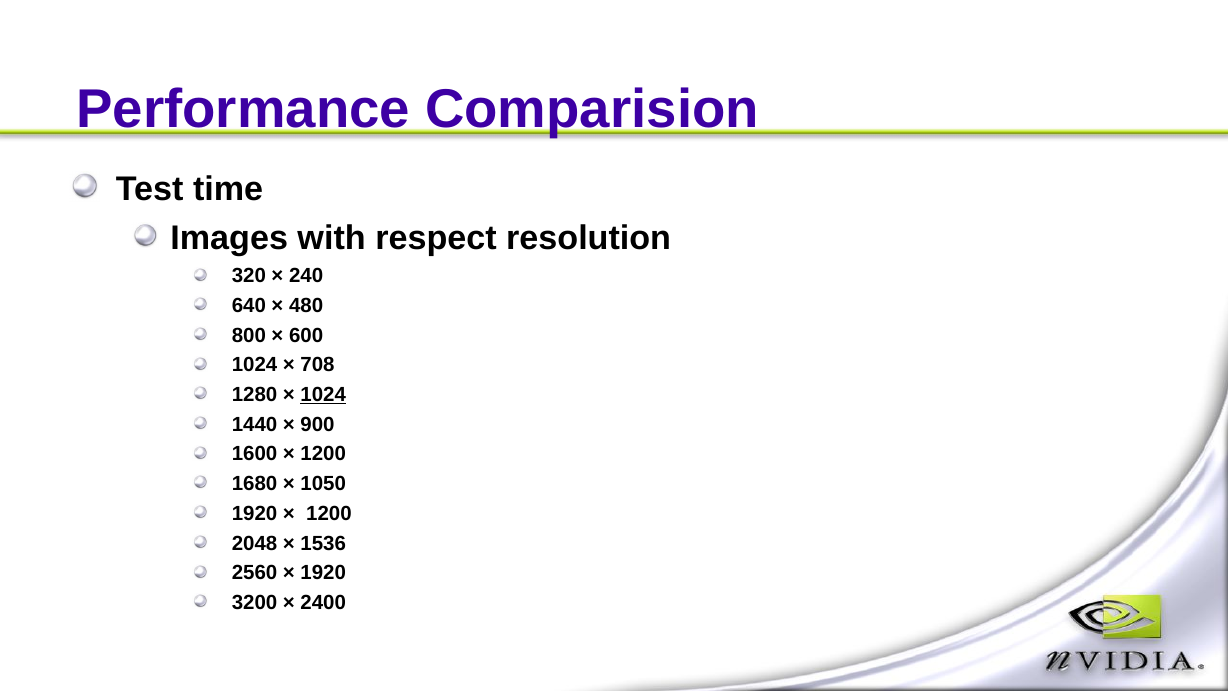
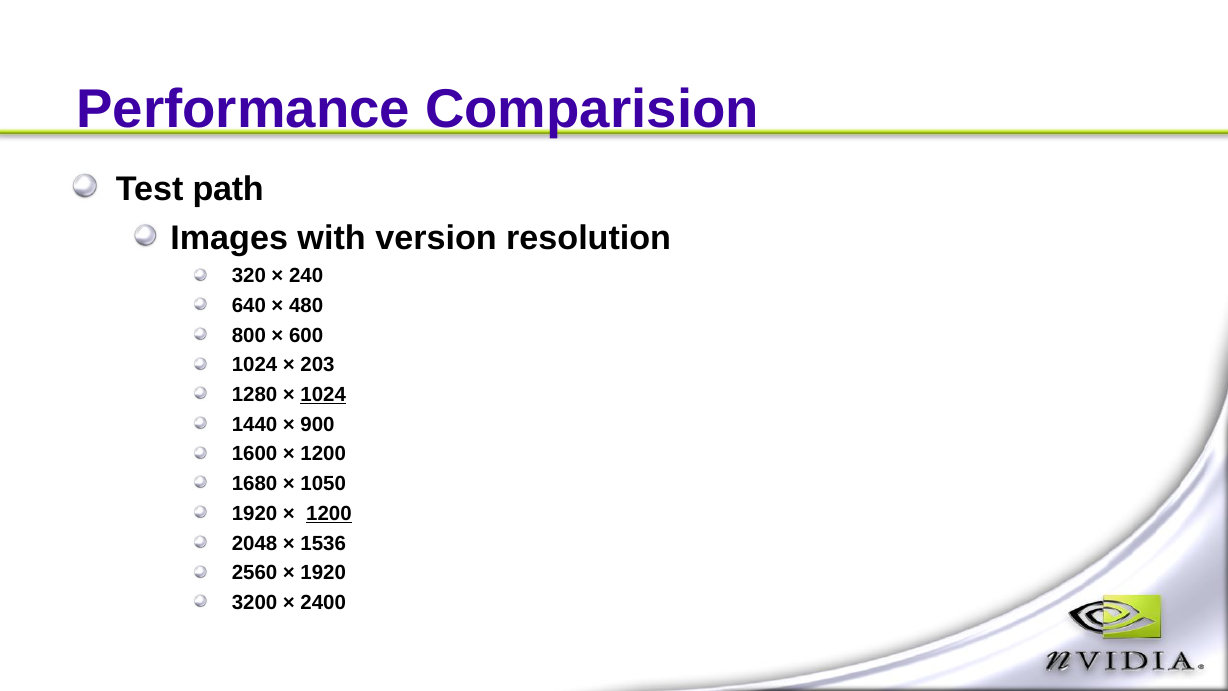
time: time -> path
respect: respect -> version
708: 708 -> 203
1200 at (329, 513) underline: none -> present
